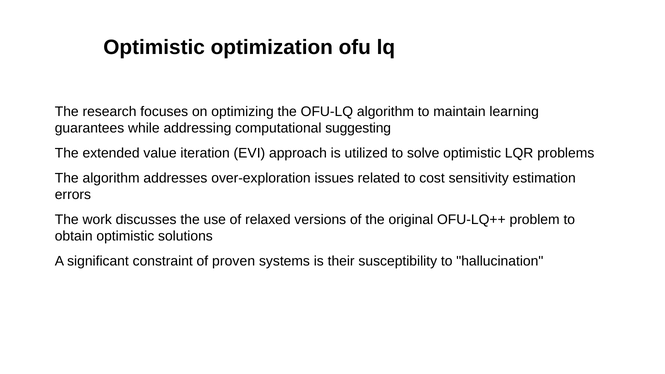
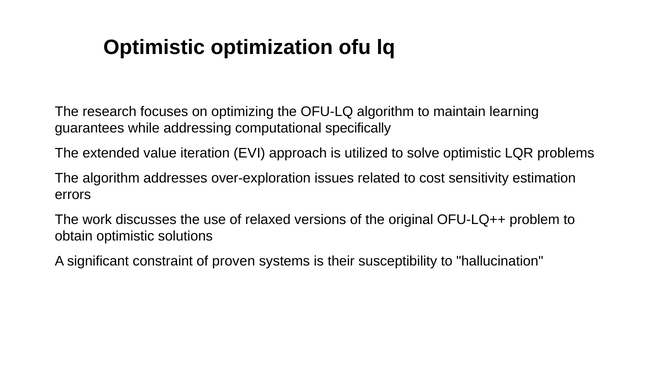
suggesting: suggesting -> specifically
